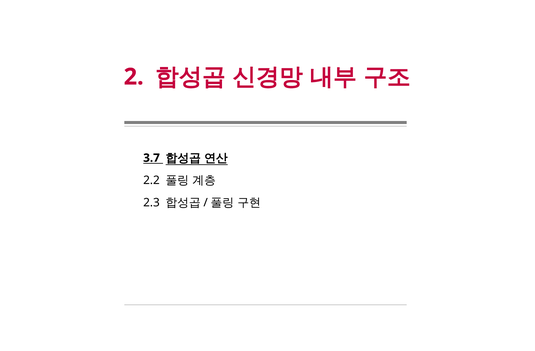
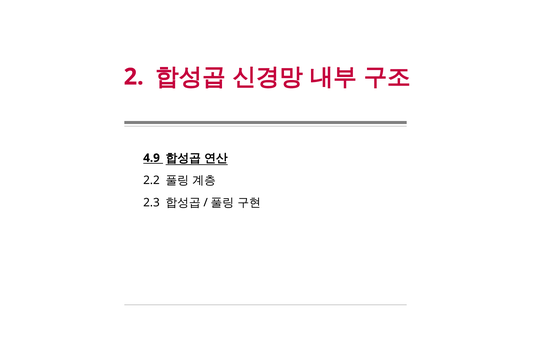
3.7: 3.7 -> 4.9
